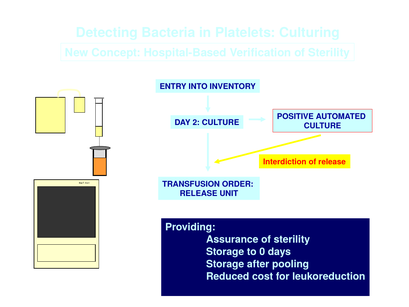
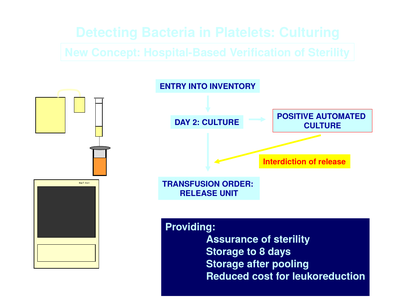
0: 0 -> 8
